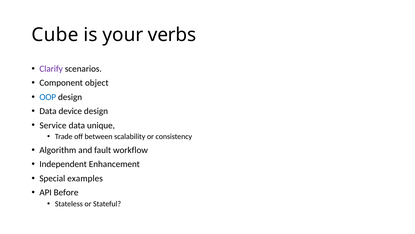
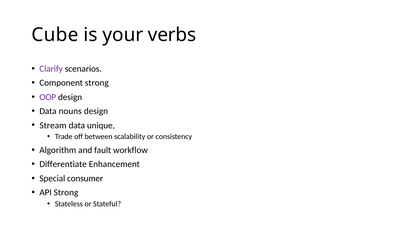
Component object: object -> strong
OOP colour: blue -> purple
device: device -> nouns
Service: Service -> Stream
Independent: Independent -> Differentiate
examples: examples -> consumer
API Before: Before -> Strong
